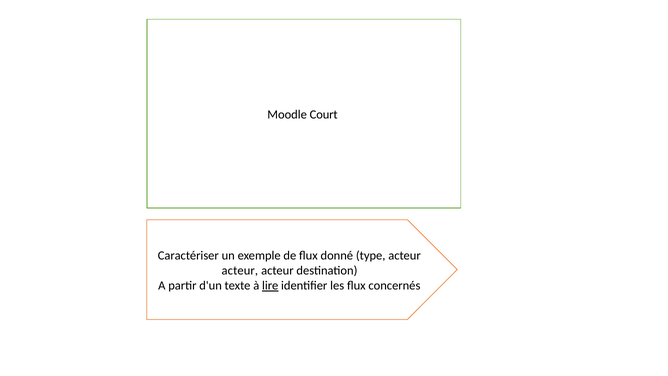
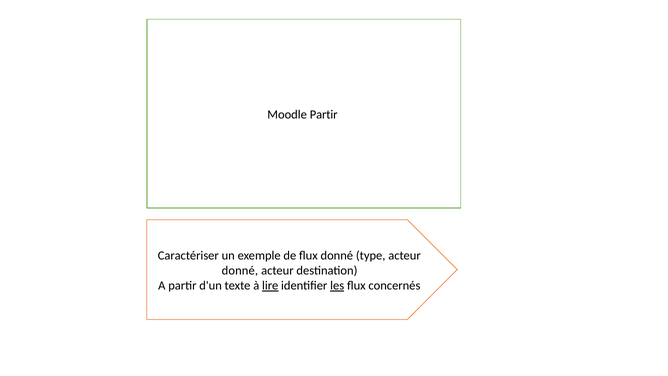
Moodle Court: Court -> Partir
acteur at (240, 270): acteur -> donné
les underline: none -> present
